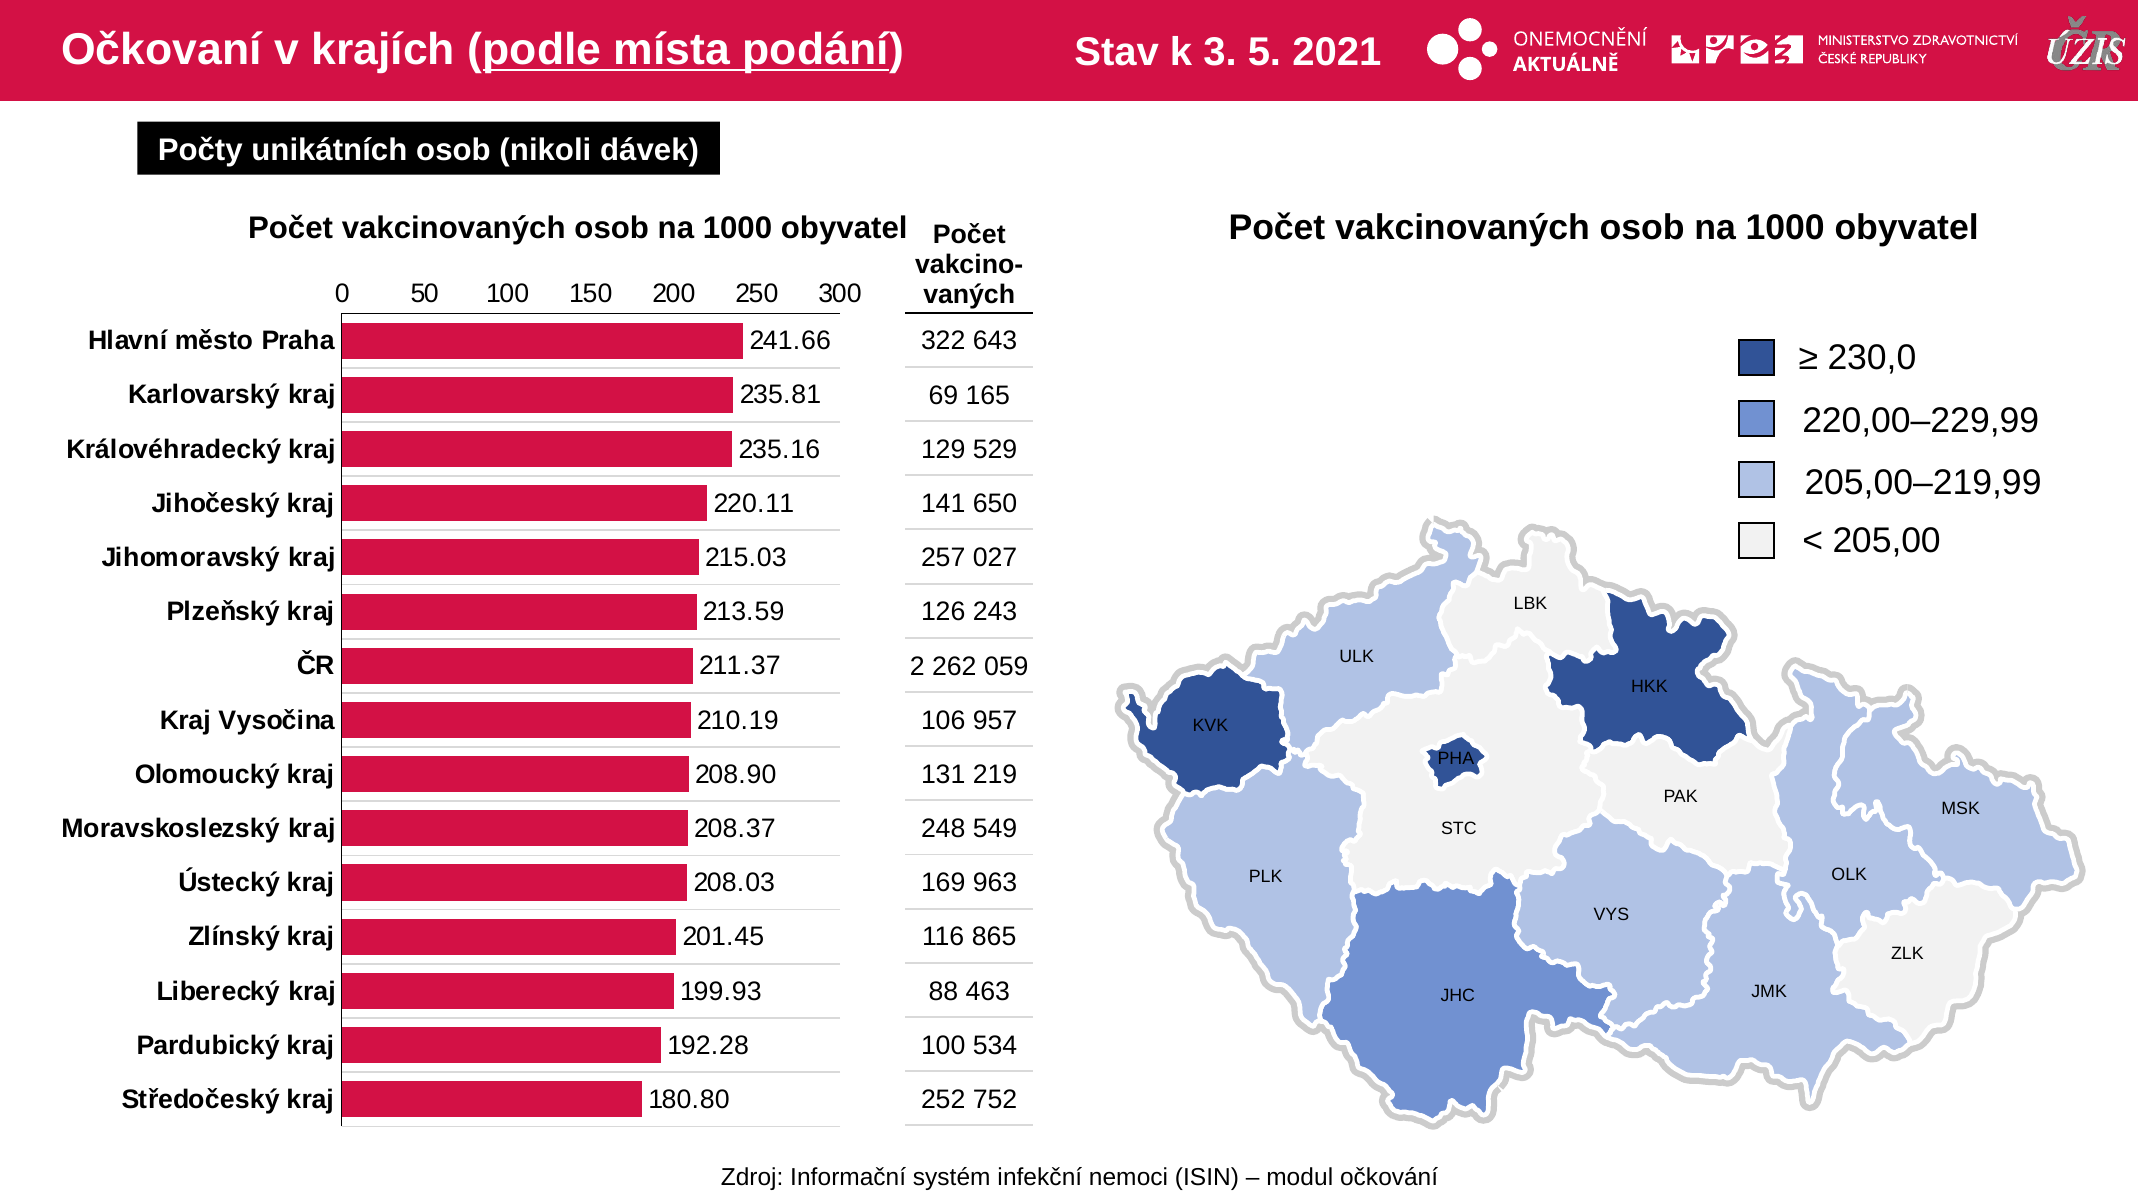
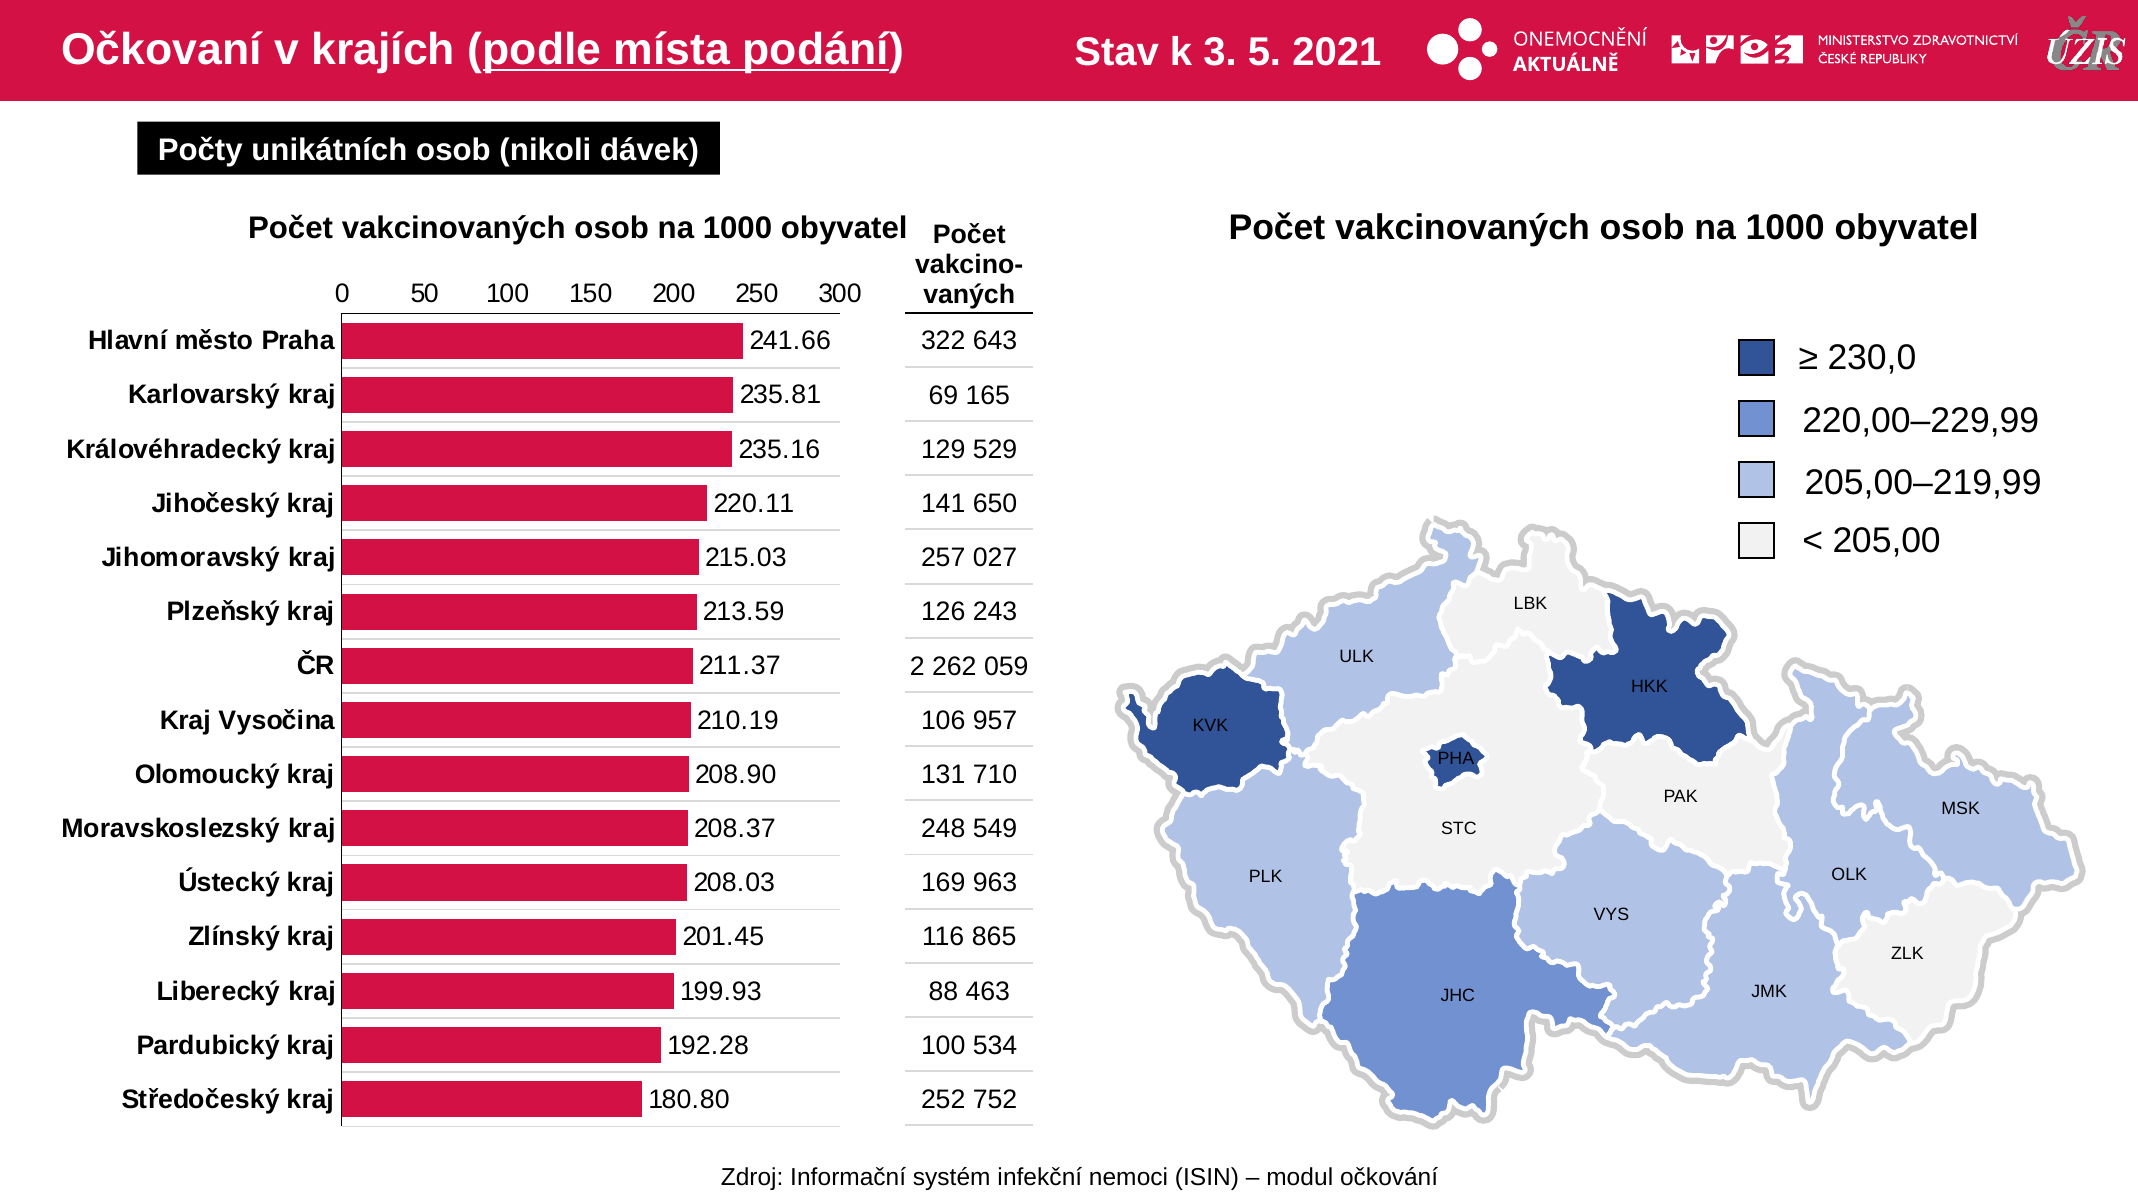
219: 219 -> 710
